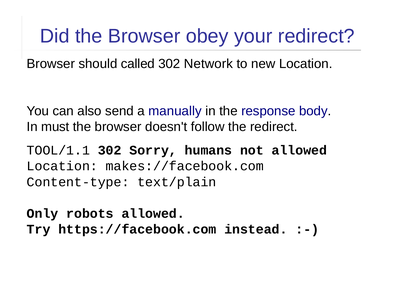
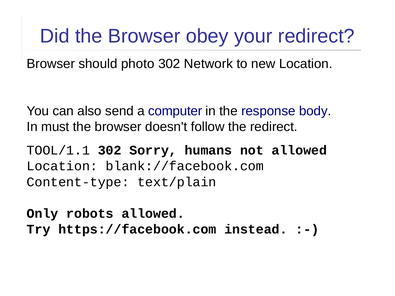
called: called -> photo
manually: manually -> computer
makes://facebook.com: makes://facebook.com -> blank://facebook.com
